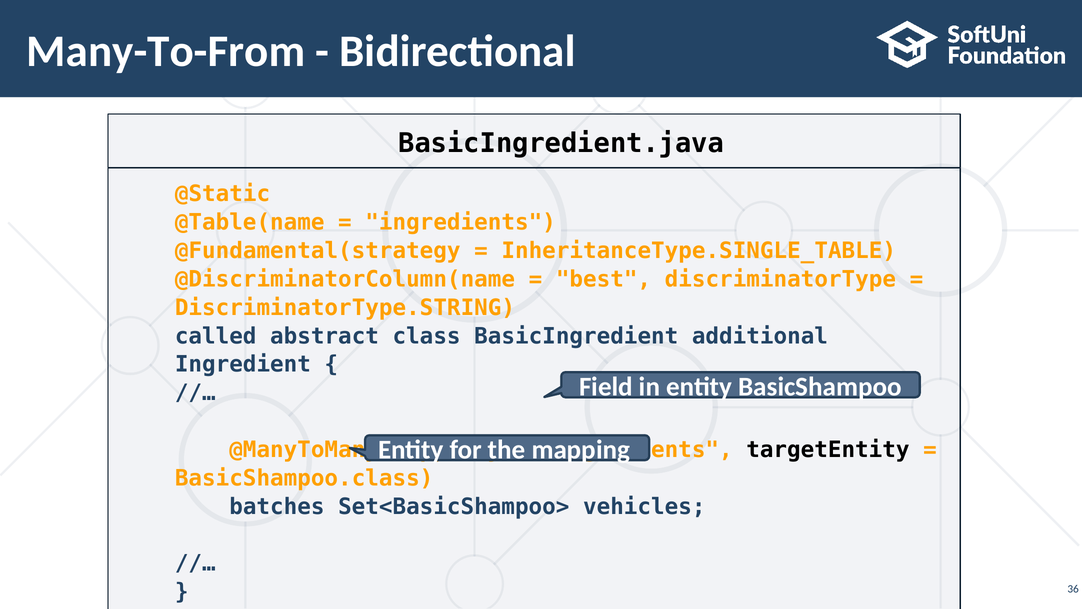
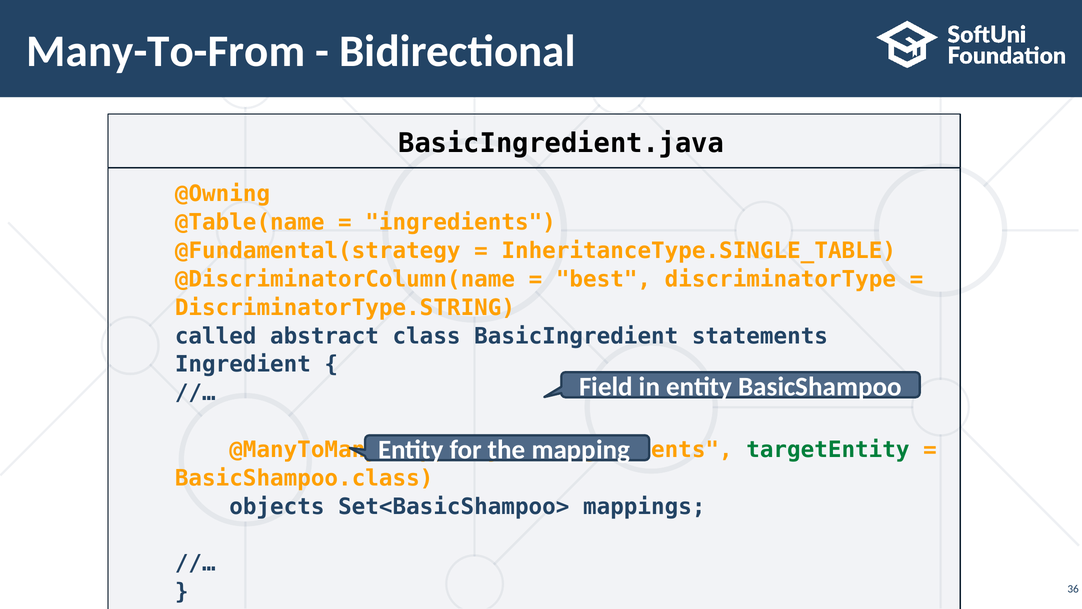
@Static: @Static -> @Owning
additional: additional -> statements
targetEntity colour: black -> green
batches: batches -> objects
vehicles: vehicles -> mappings
